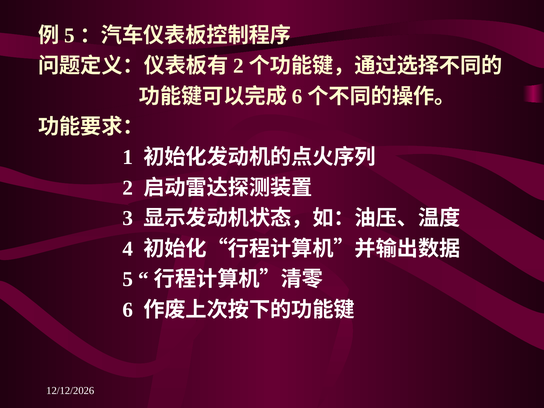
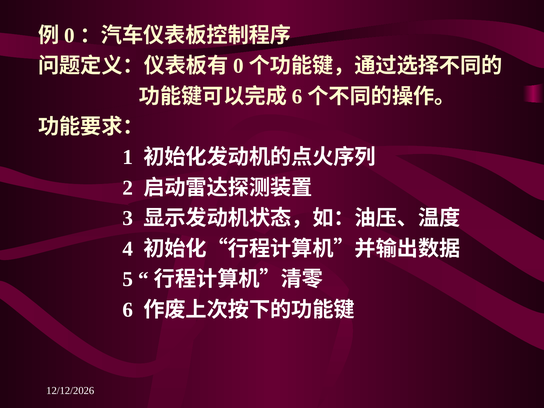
5 at (70, 35): 5 -> 0
2 at (239, 66): 2 -> 0
